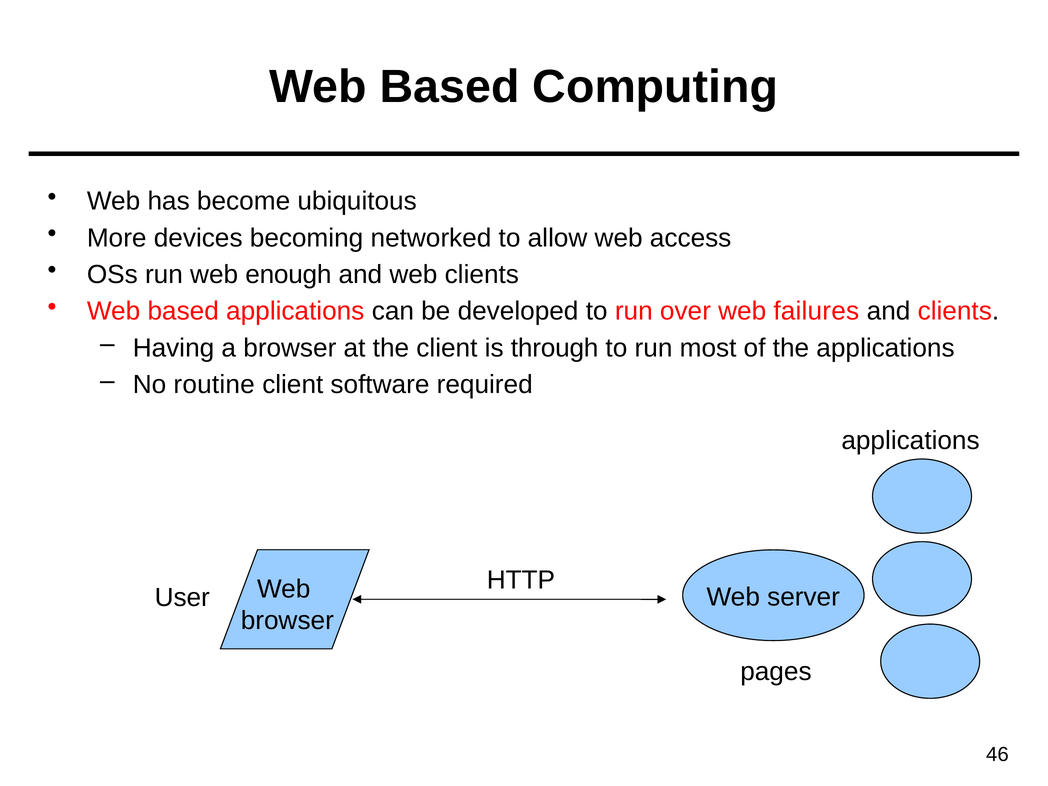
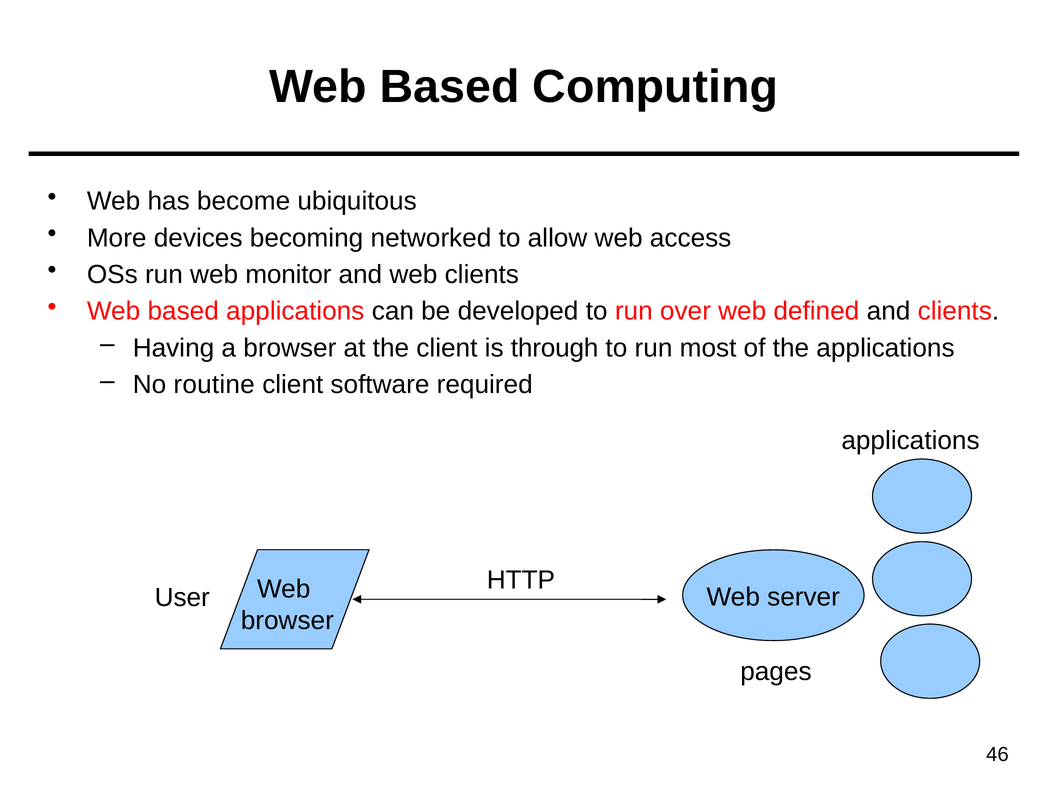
enough: enough -> monitor
failures: failures -> defined
